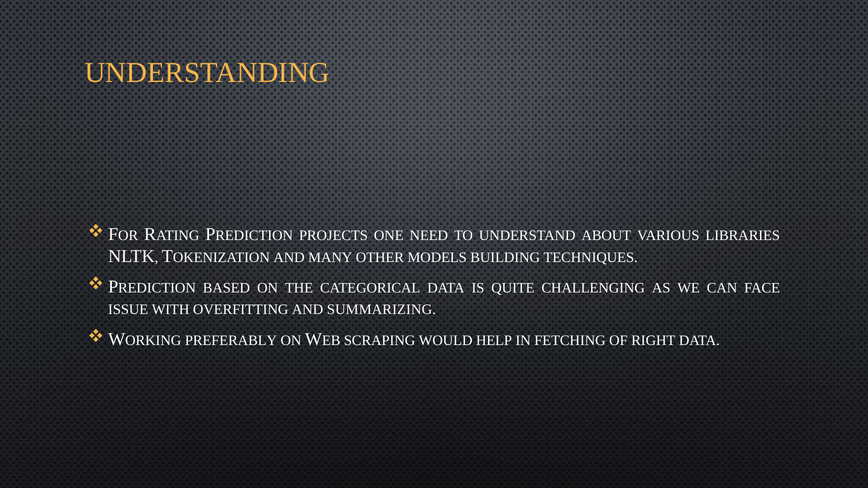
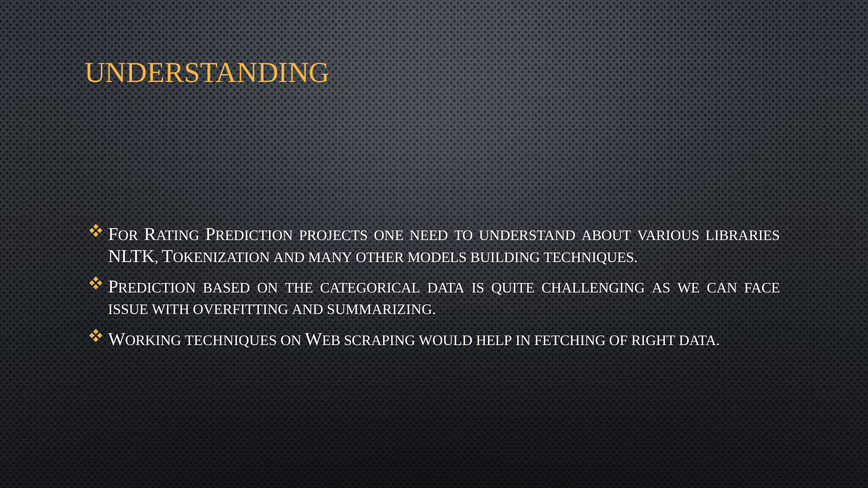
PREFERABLY at (231, 341): PREFERABLY -> TECHNIQUES
